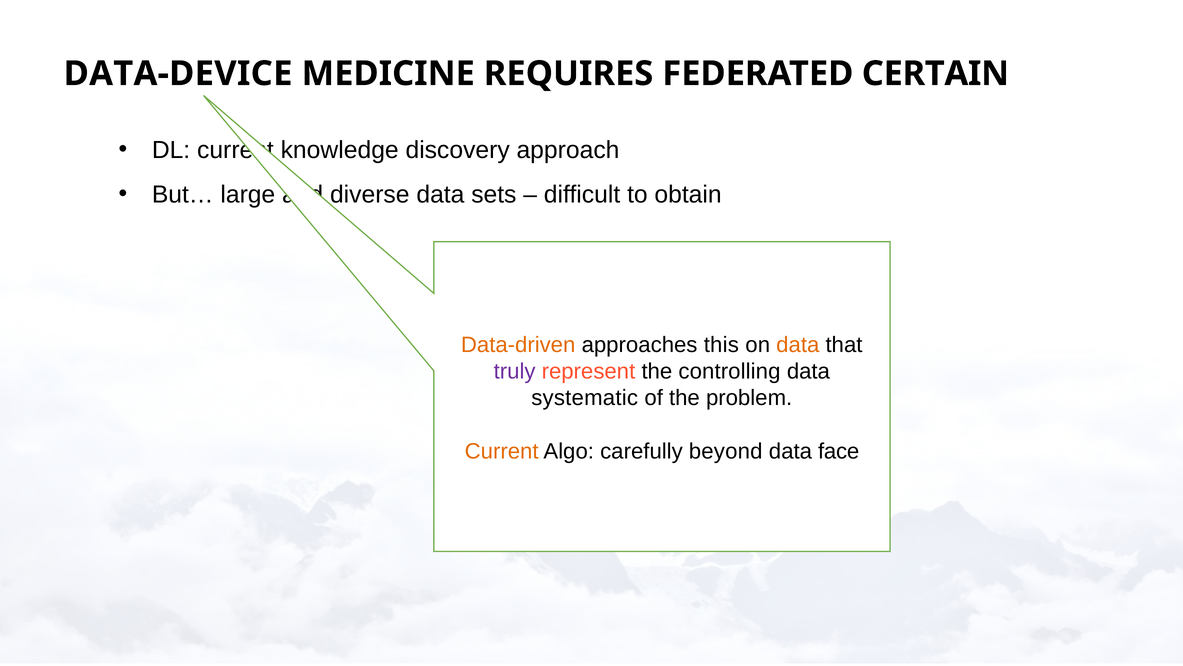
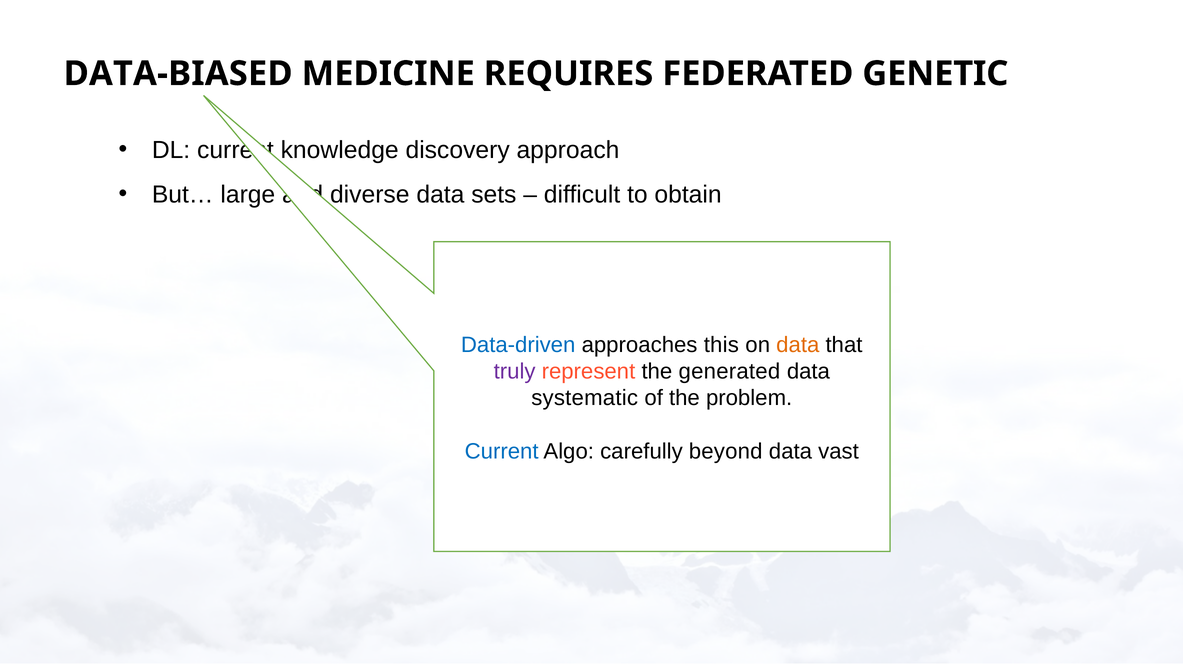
DATA-DEVICE: DATA-DEVICE -> DATA-BIASED
CERTAIN: CERTAIN -> GENETIC
Data-driven colour: orange -> blue
controlling: controlling -> generated
Current at (502, 451) colour: orange -> blue
face: face -> vast
